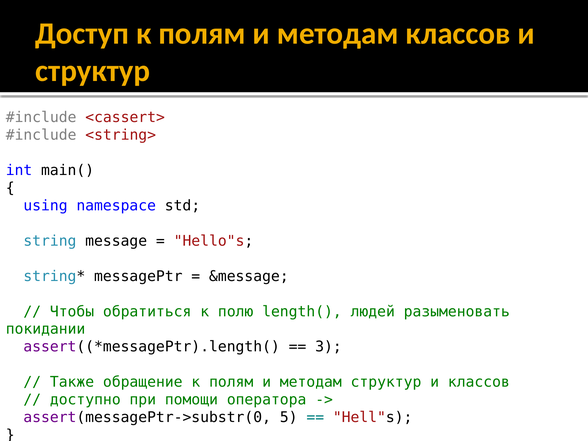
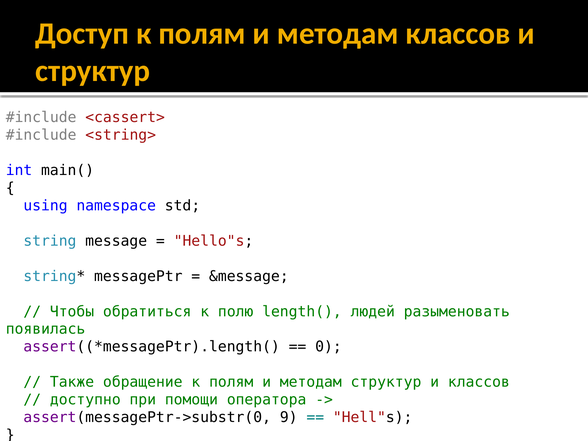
покидании: покидании -> появилась
3: 3 -> 0
5: 5 -> 9
